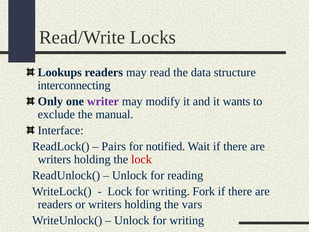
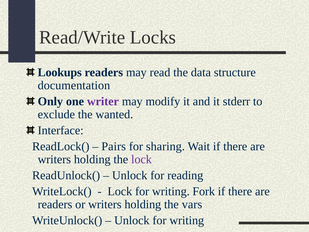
interconnecting: interconnecting -> documentation
wants: wants -> stderr
manual: manual -> wanted
notified: notified -> sharing
lock at (142, 159) colour: red -> purple
